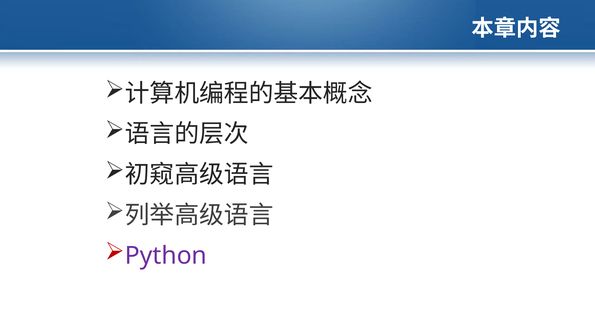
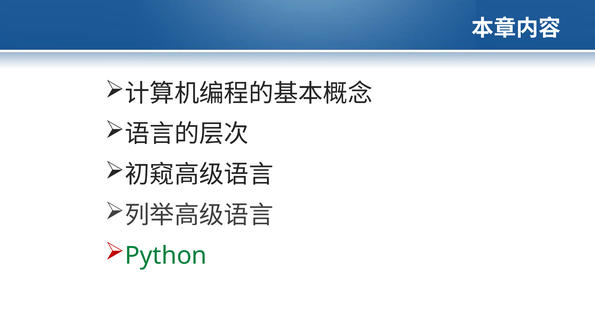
Python colour: purple -> green
